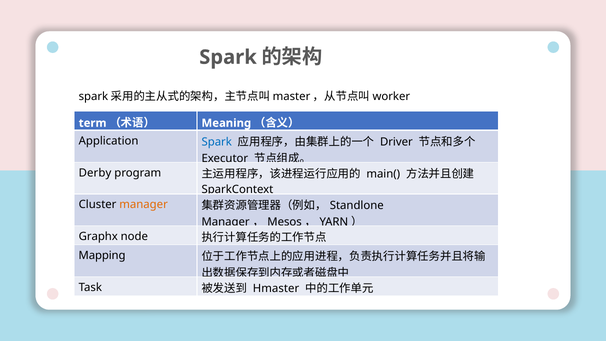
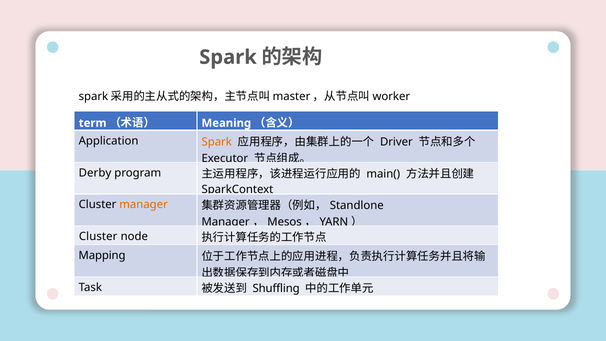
Spark at (217, 142) colour: blue -> orange
Graphx at (98, 236): Graphx -> Cluster
Hmaster: Hmaster -> Shuffling
